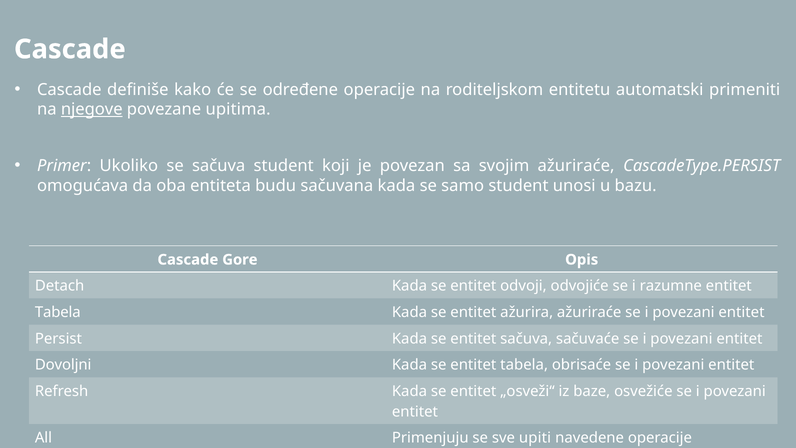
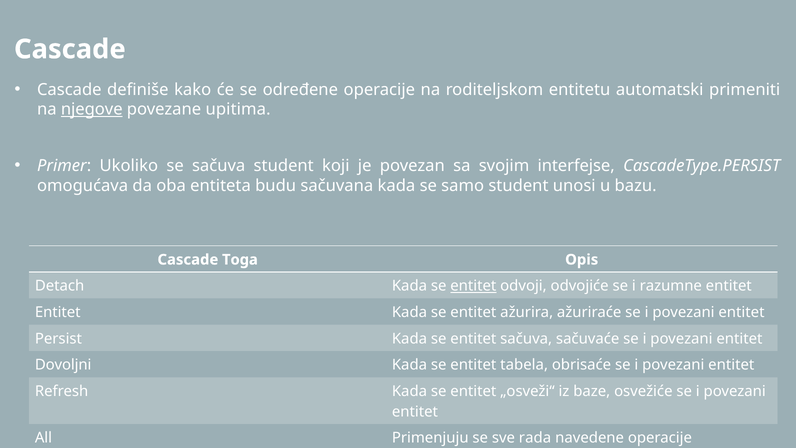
svojim ažuriraće: ažuriraće -> interfejse
Gore: Gore -> Toga
entitet at (473, 286) underline: none -> present
Tabela at (58, 312): Tabela -> Entitet
upiti: upiti -> rada
